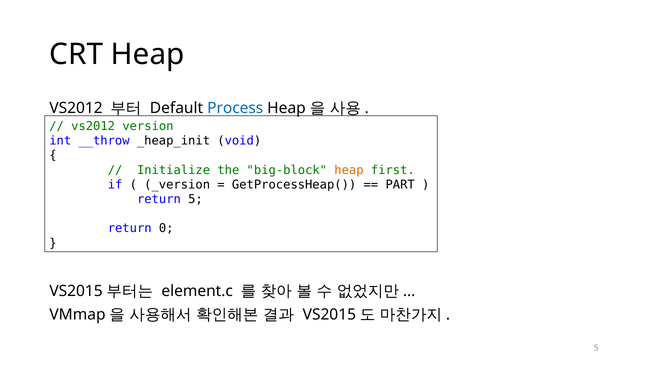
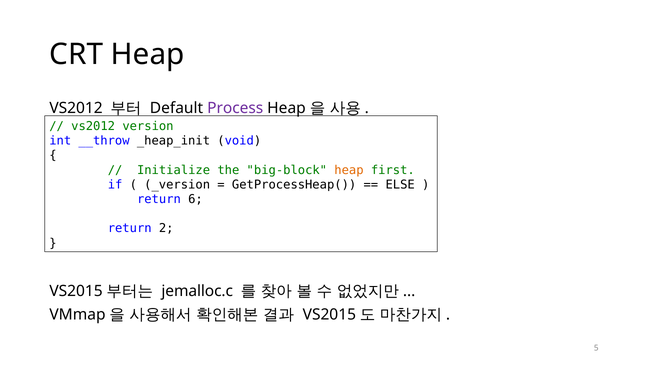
Process colour: blue -> purple
PART: PART -> ELSE
return 5: 5 -> 6
0: 0 -> 2
element.c: element.c -> jemalloc.c
